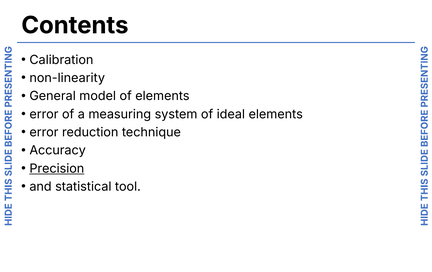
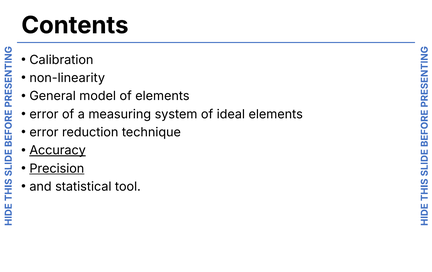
Accuracy underline: none -> present
